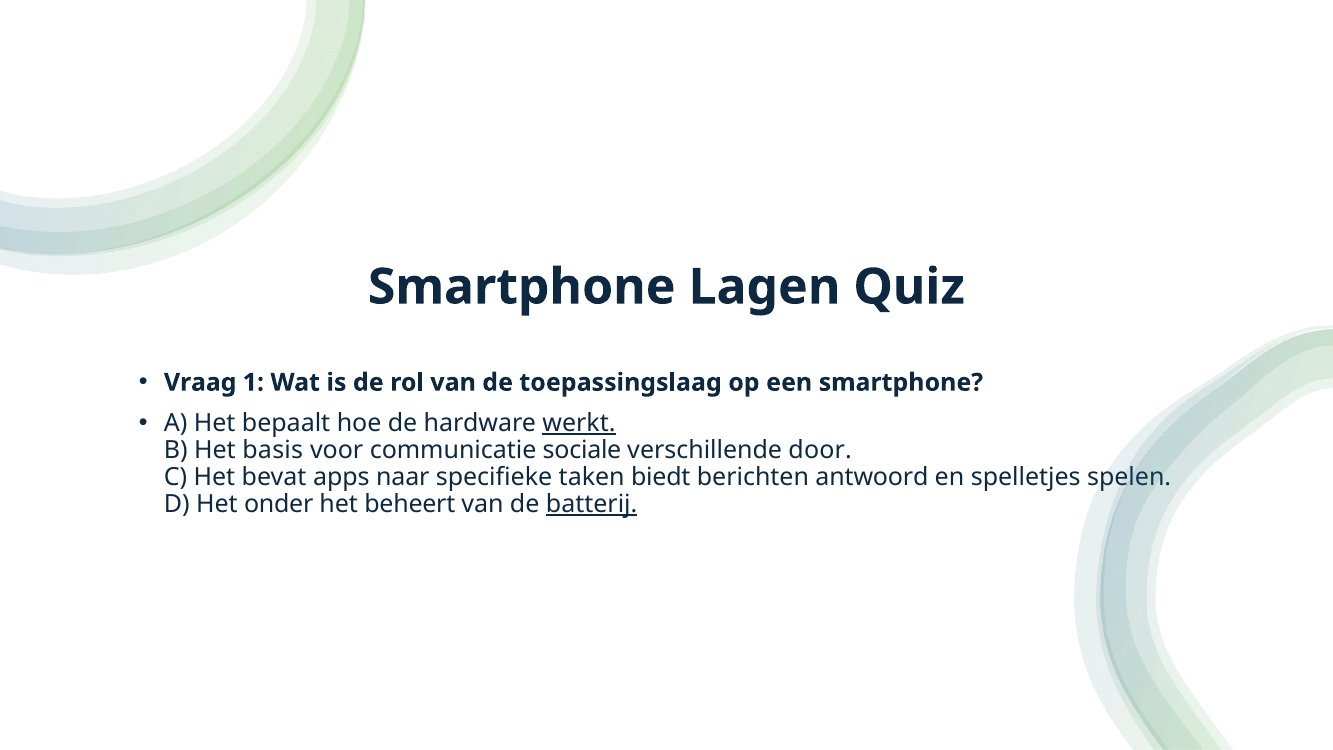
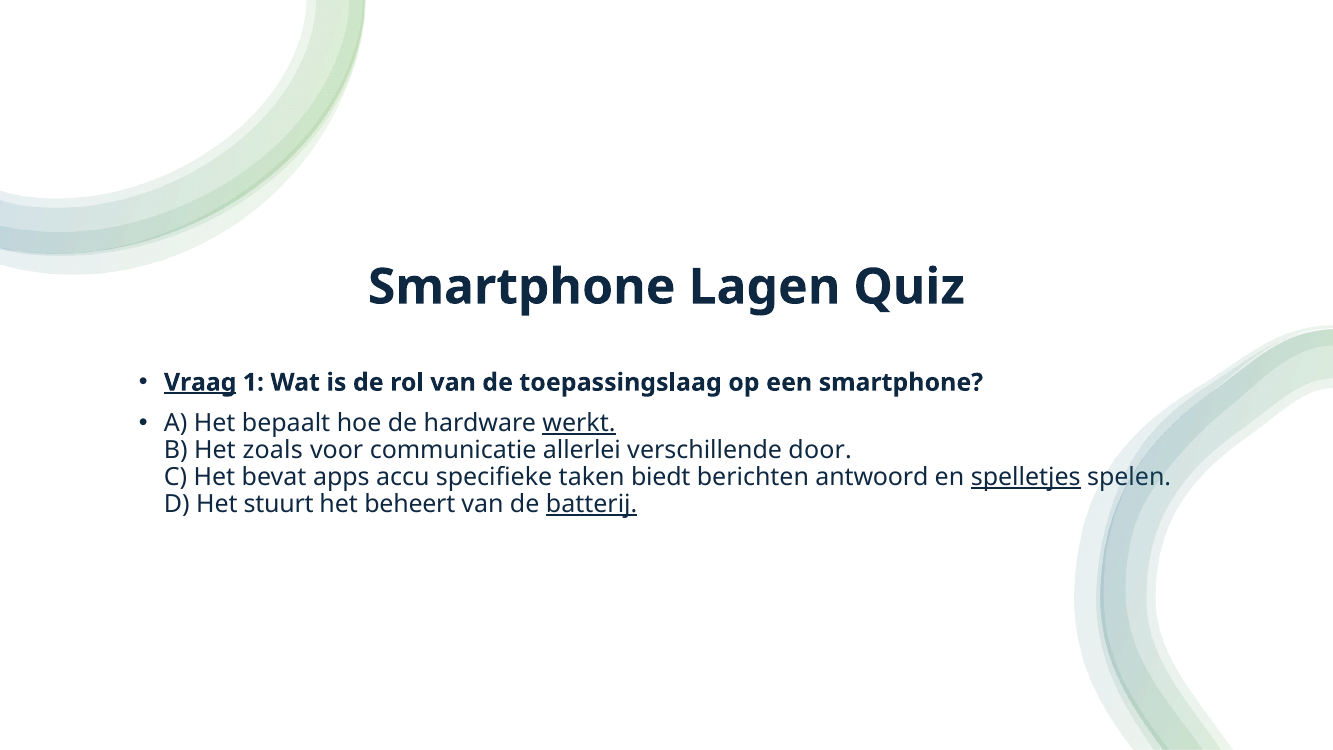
Vraag underline: none -> present
basis: basis -> zoals
sociale: sociale -> allerlei
naar: naar -> accu
spelletjes underline: none -> present
onder: onder -> stuurt
